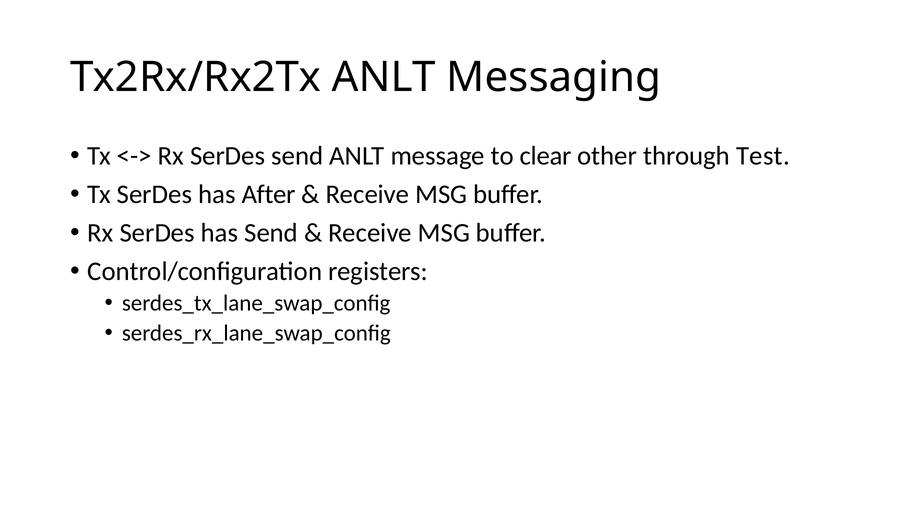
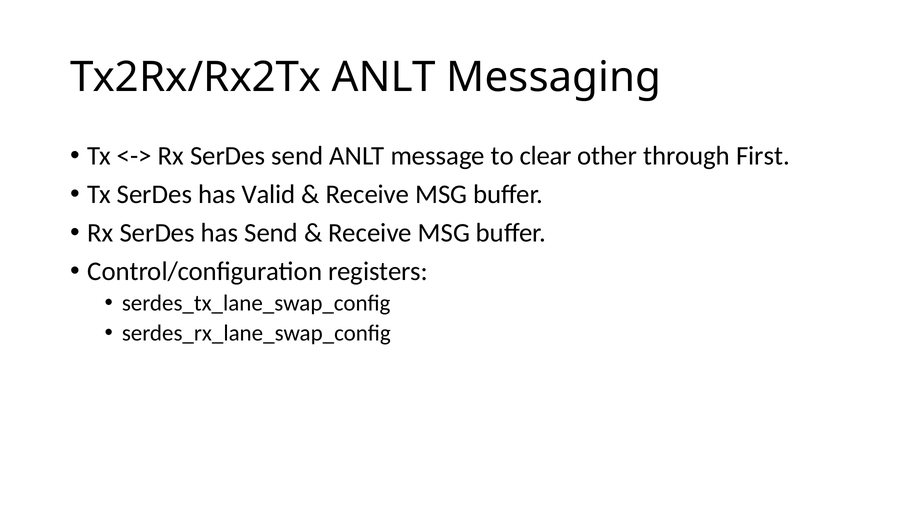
Test: Test -> First
After: After -> Valid
